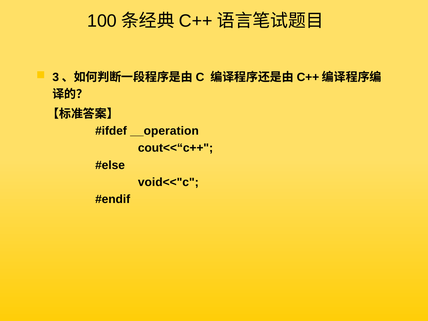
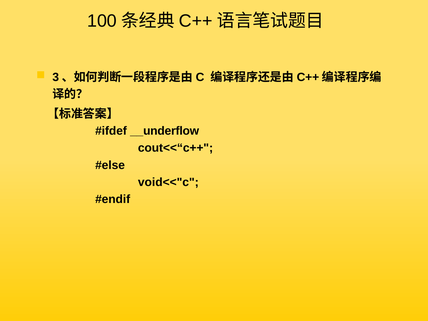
__operation: __operation -> __underflow
